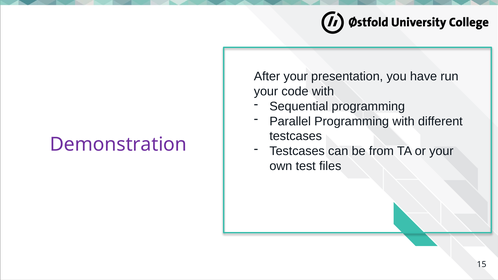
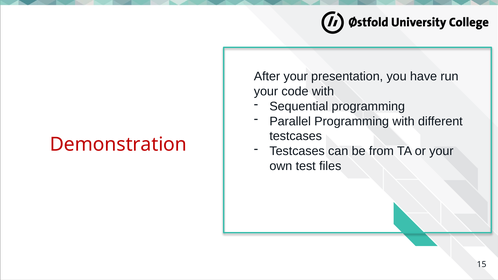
Demonstration colour: purple -> red
